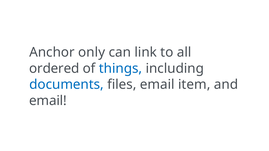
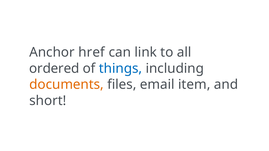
only: only -> href
documents colour: blue -> orange
email at (48, 101): email -> short
